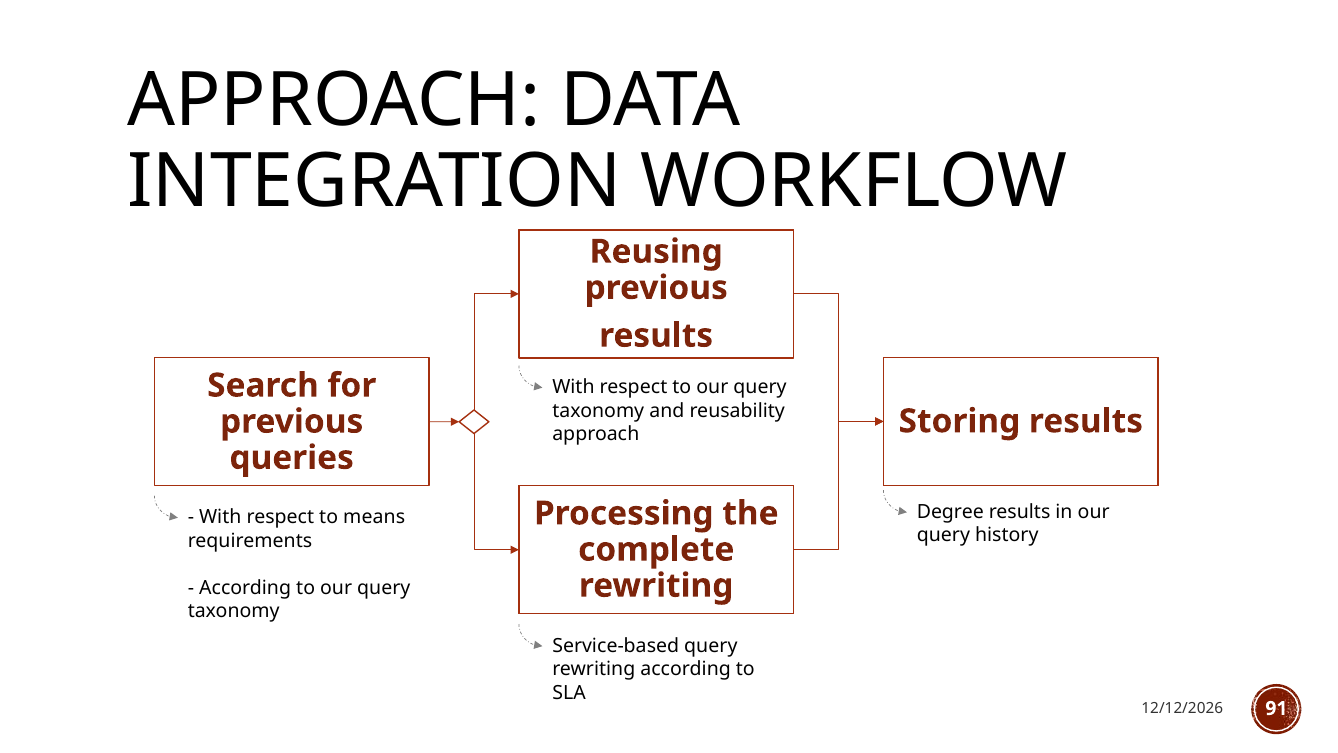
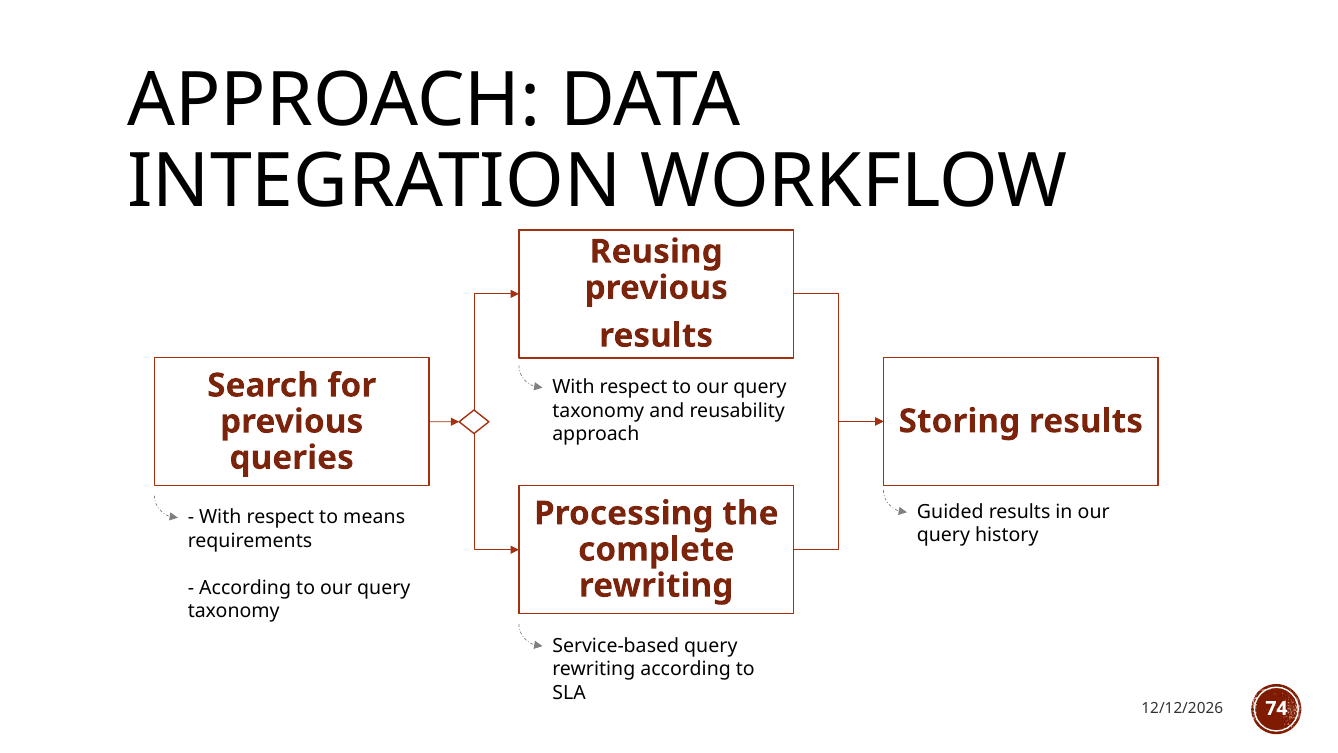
Degree: Degree -> Guided
91: 91 -> 74
